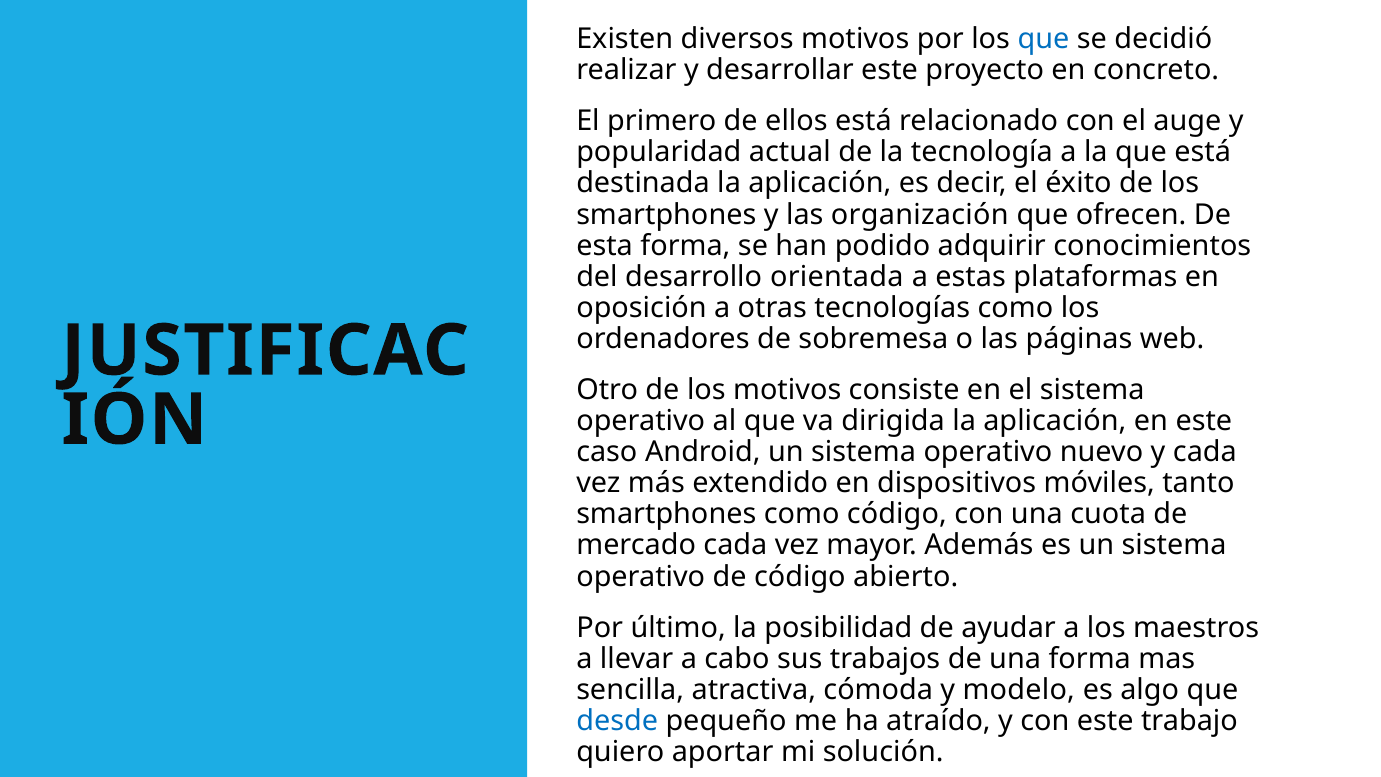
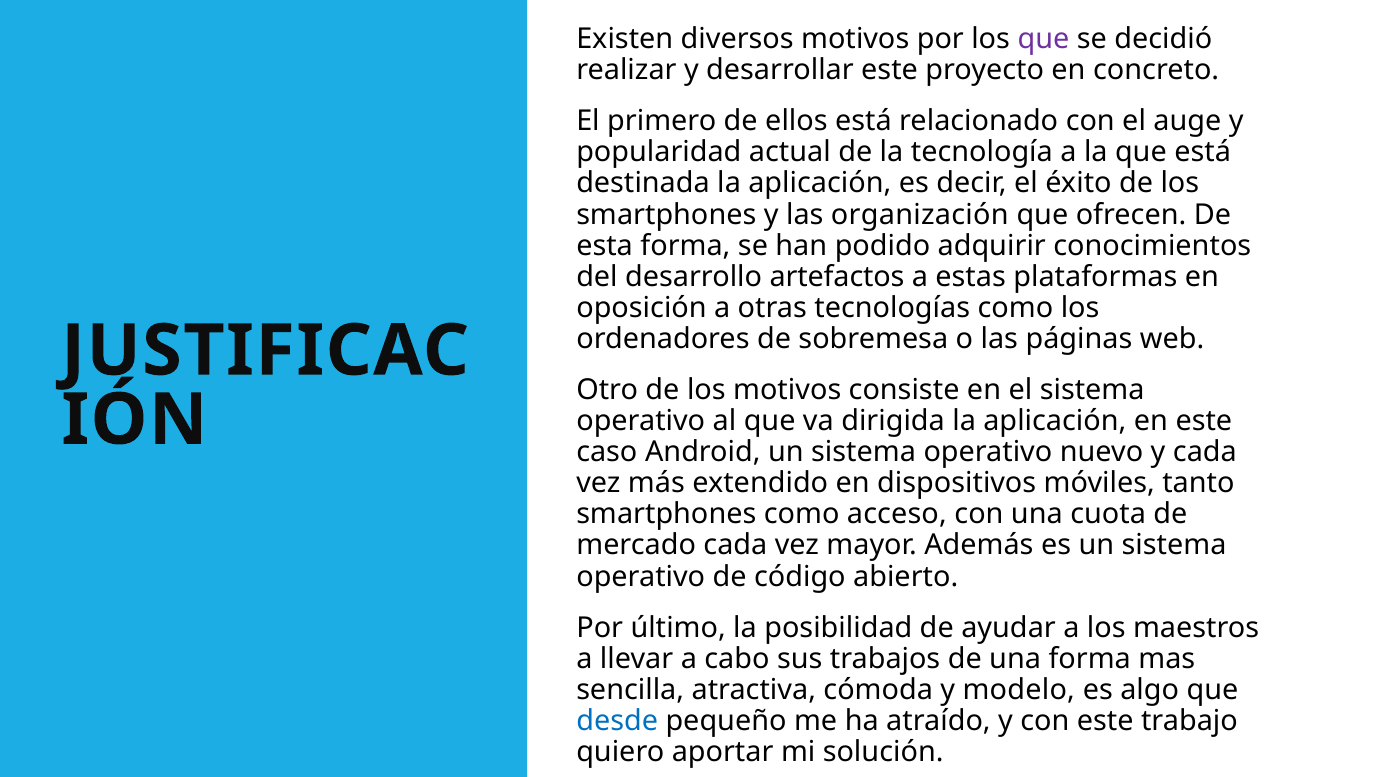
que at (1043, 39) colour: blue -> purple
orientada: orientada -> artefactos
como código: código -> acceso
